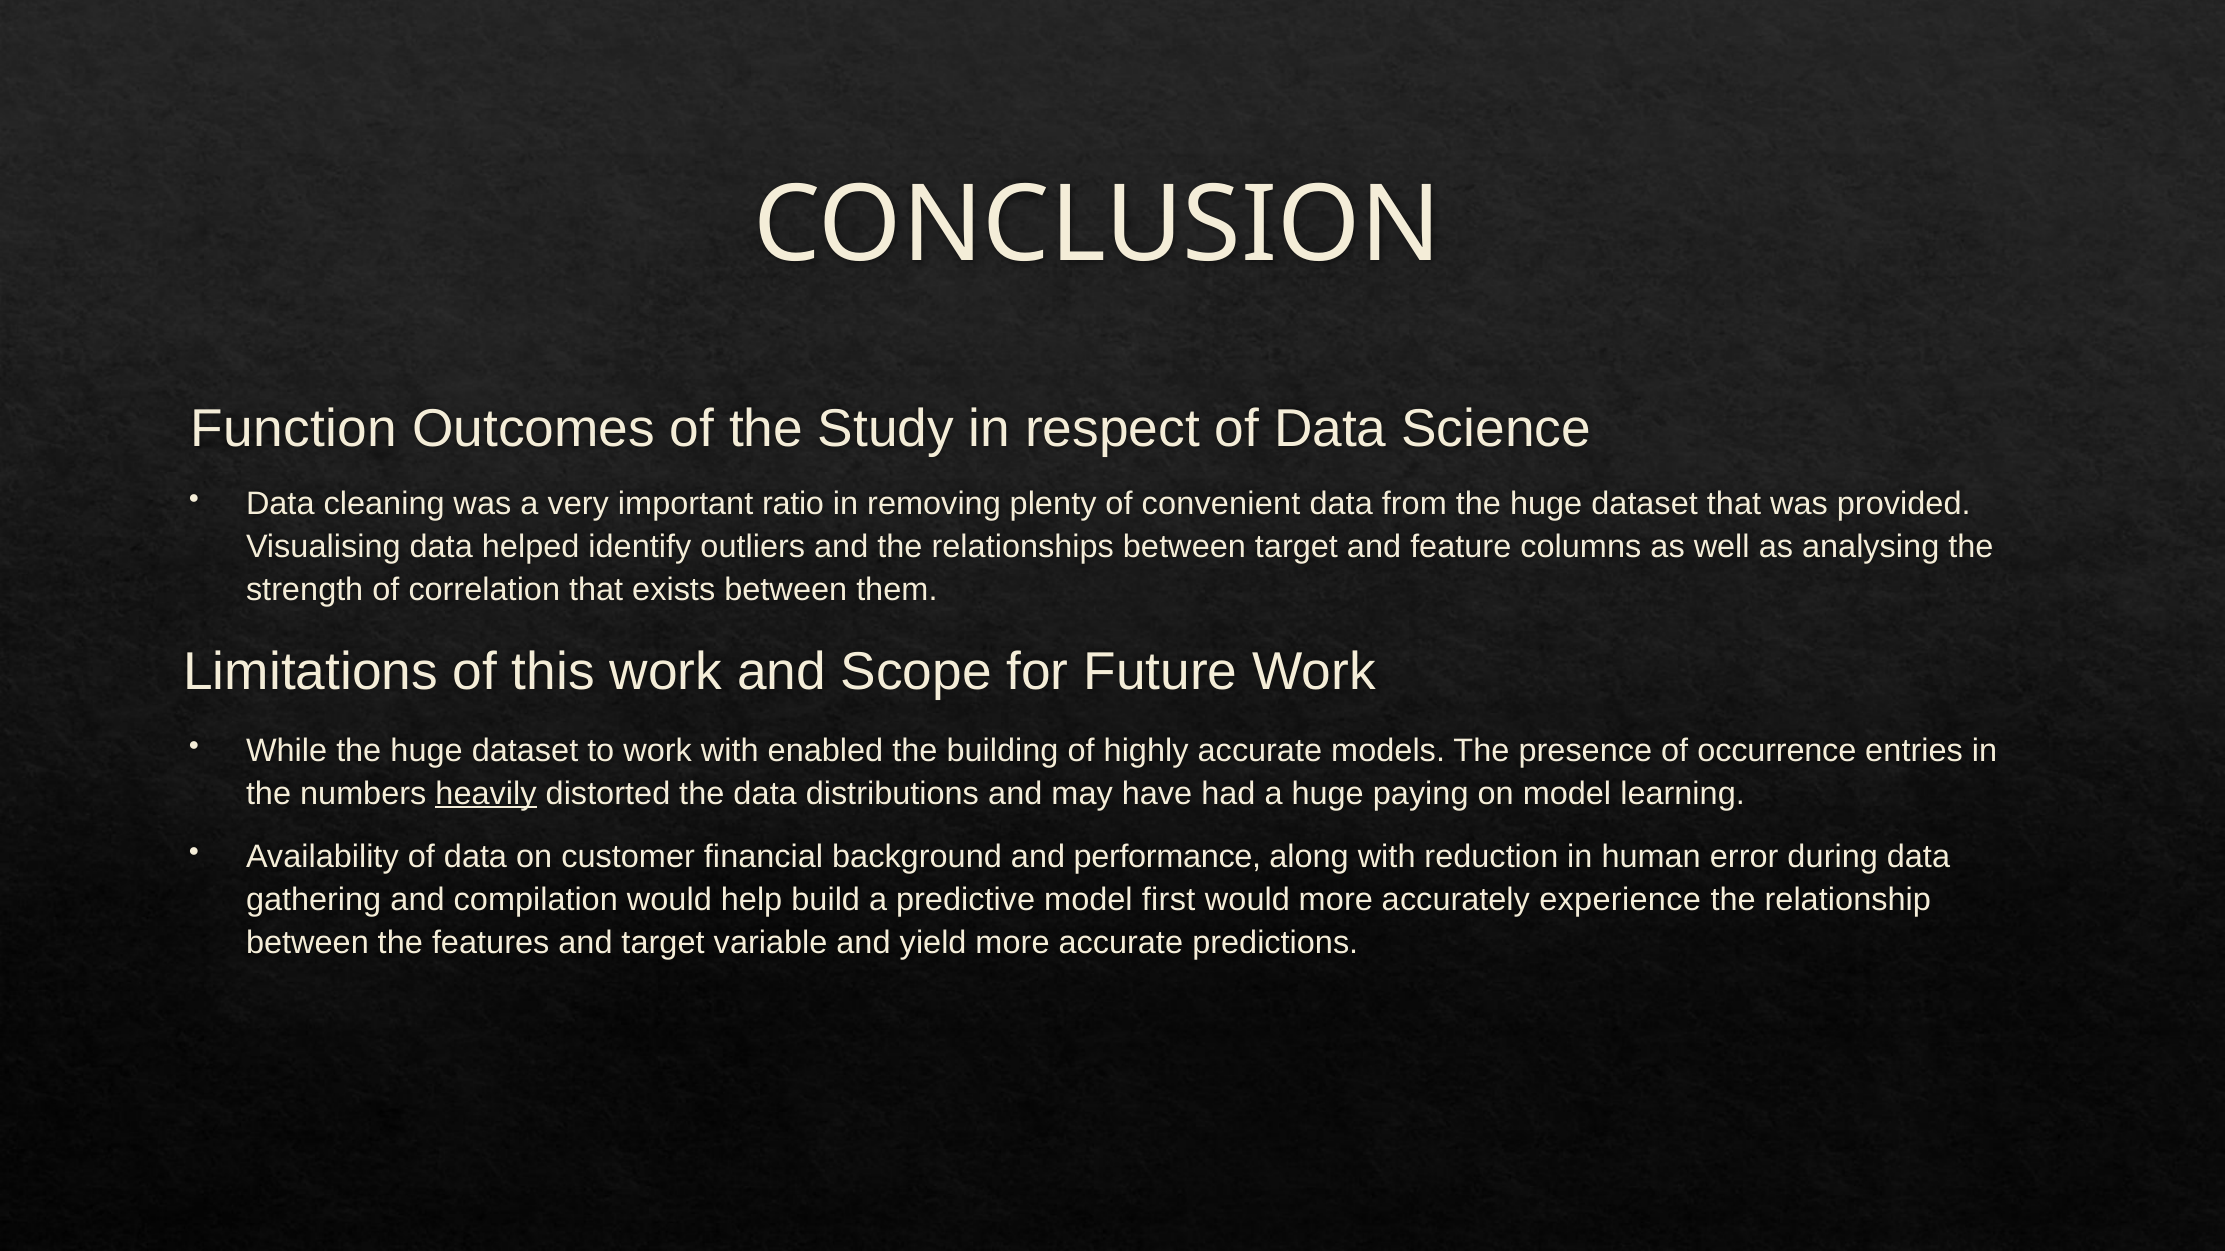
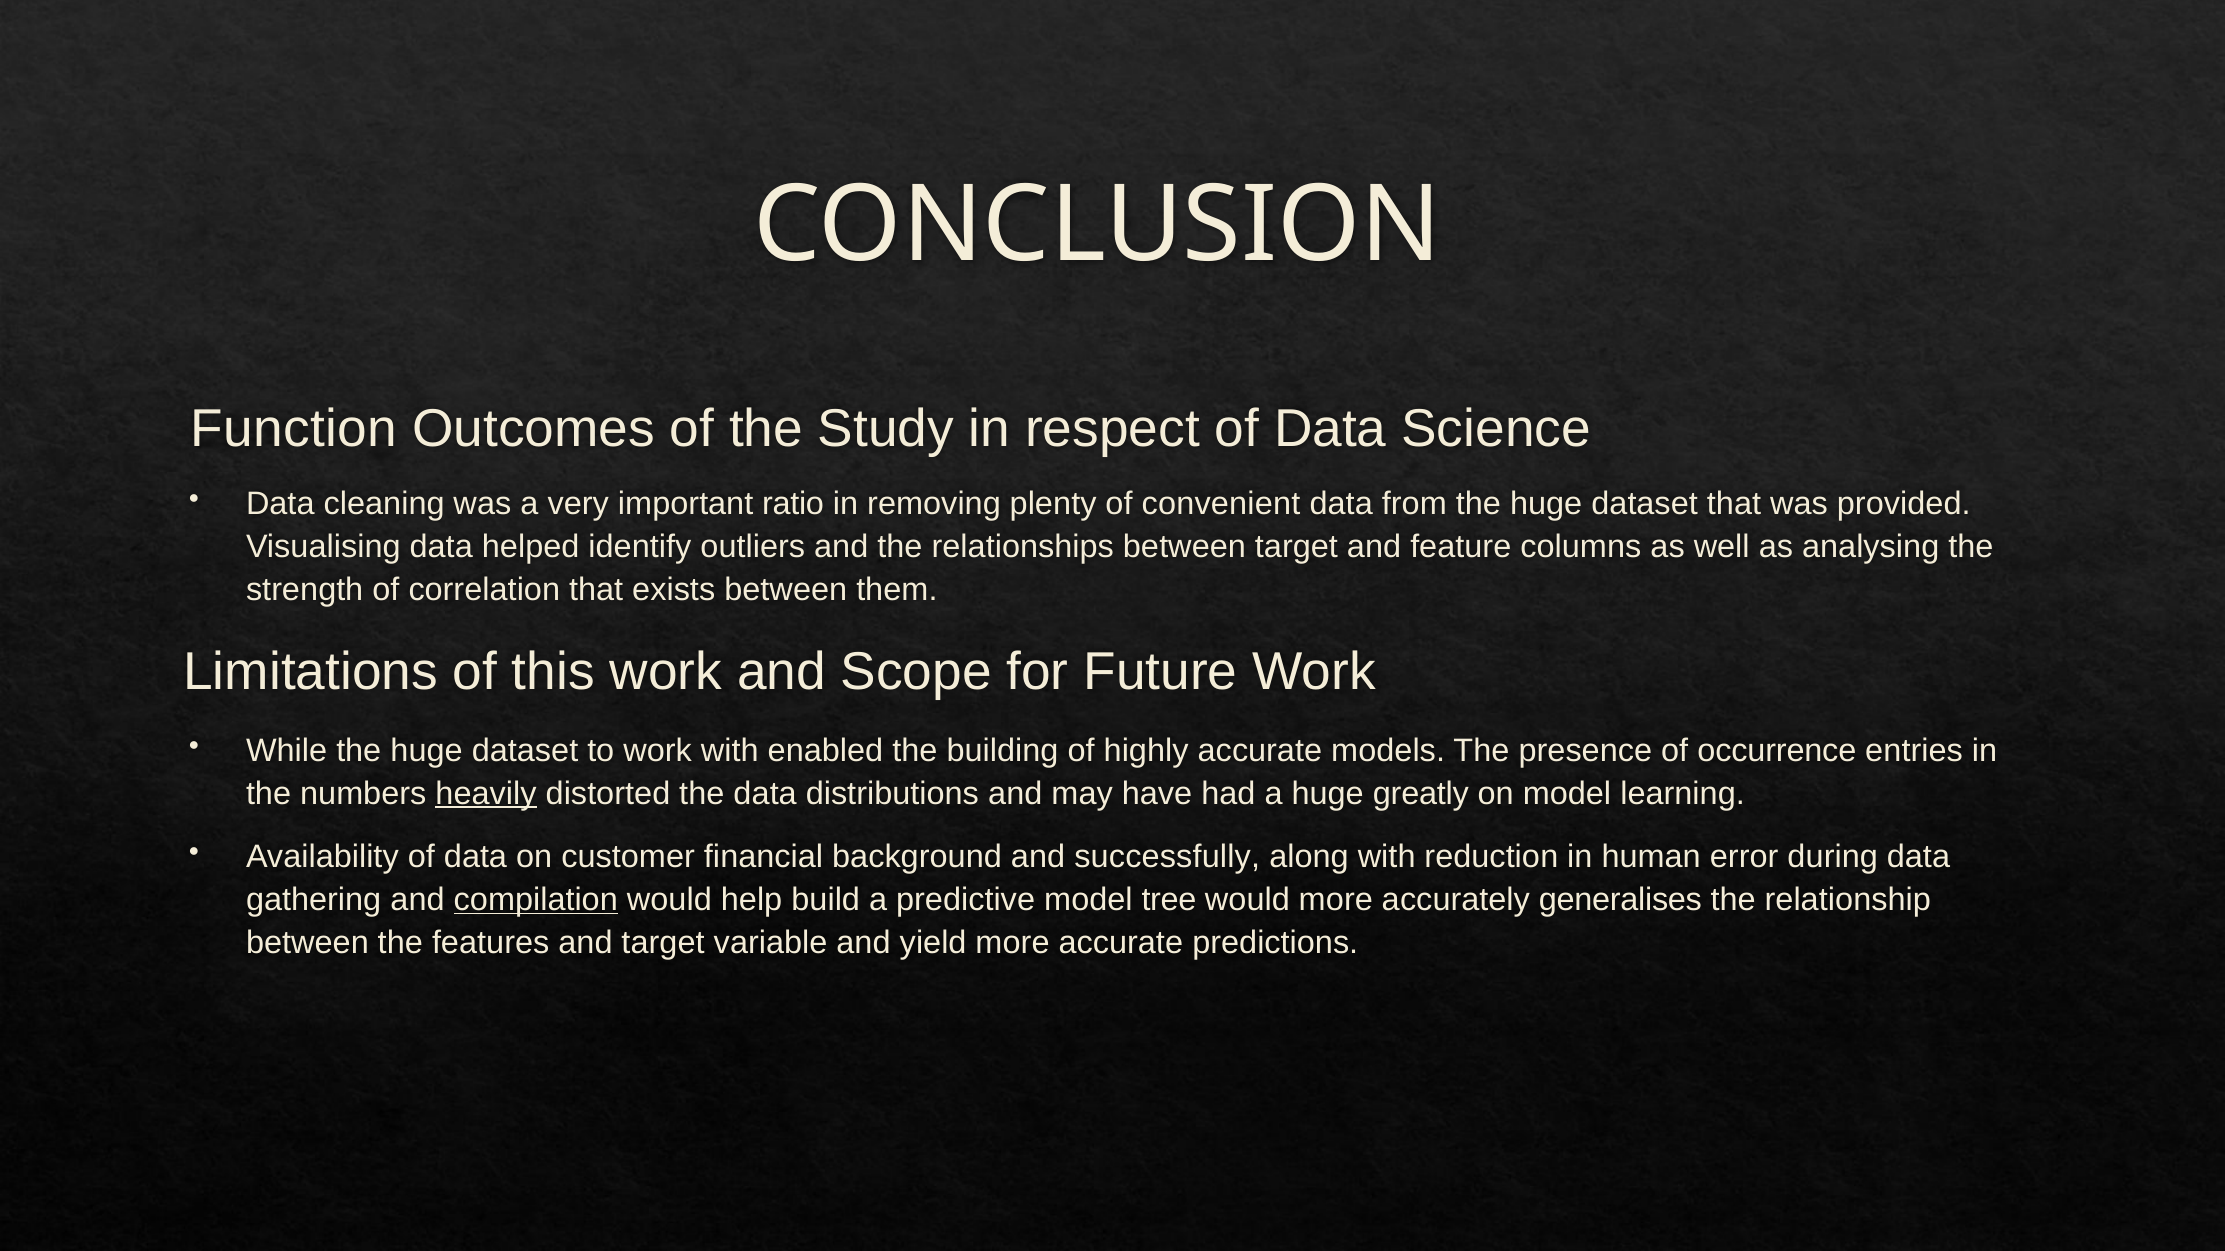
paying: paying -> greatly
performance: performance -> successfully
compilation underline: none -> present
first: first -> tree
experience: experience -> generalises
